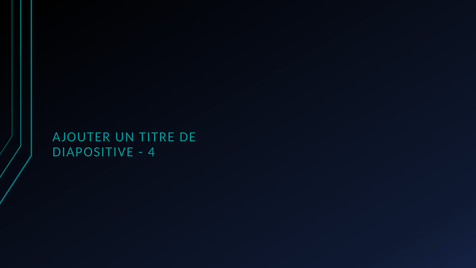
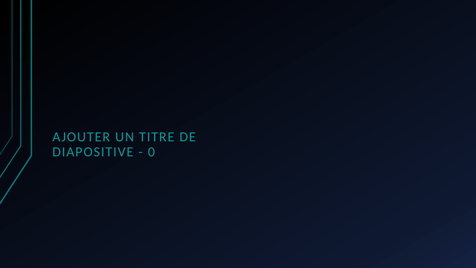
4: 4 -> 0
